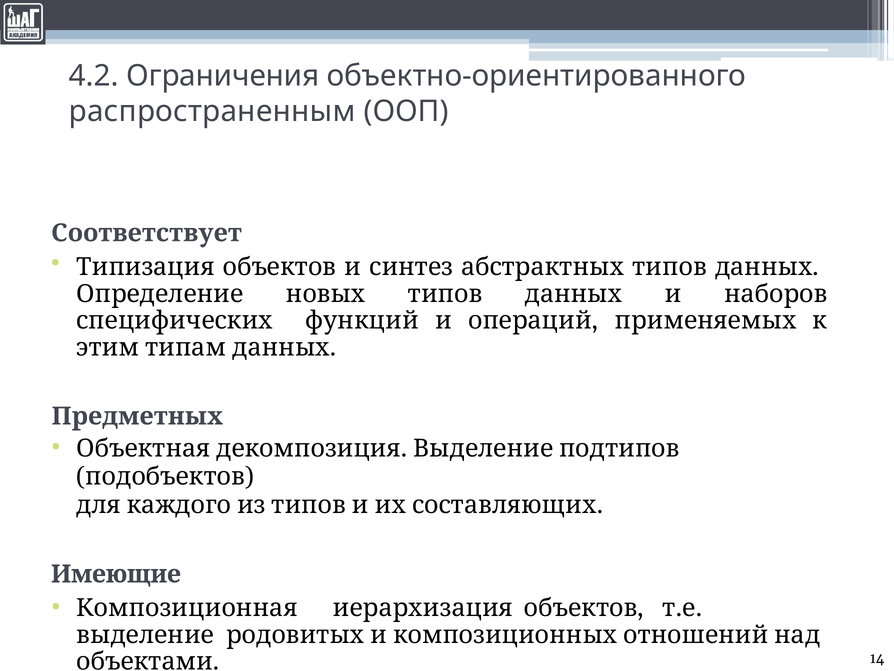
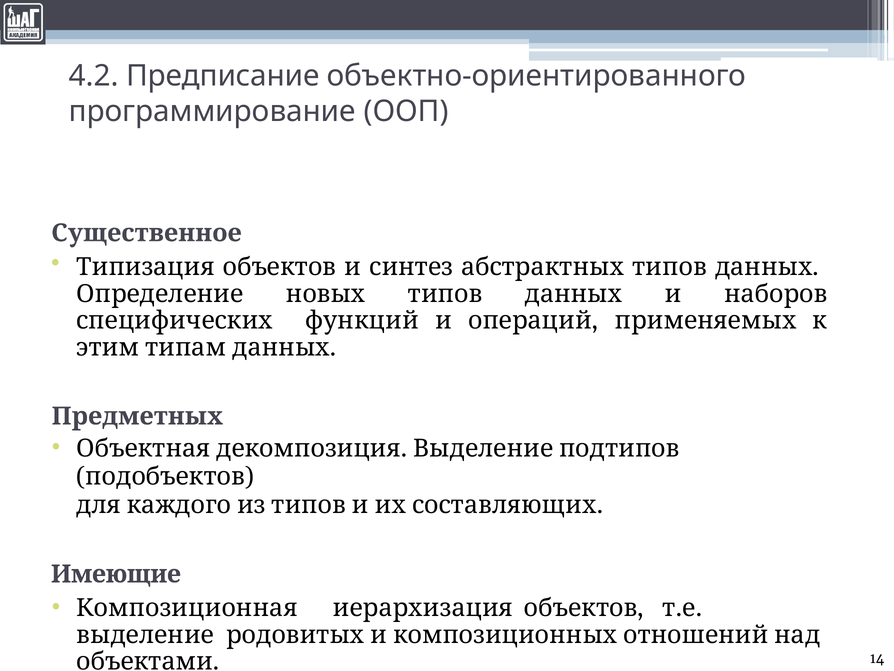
Ограничения: Ограничения -> Предписание
распространенным: распространенным -> программирование
Соответствует: Соответствует -> Существенное
